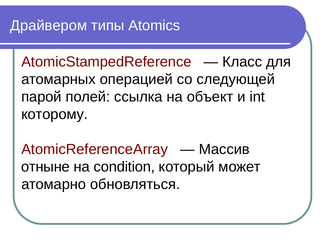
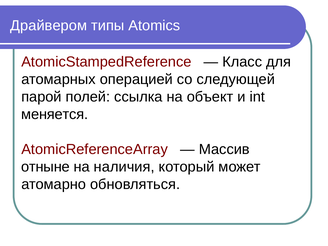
которому: которому -> меняется
condition: condition -> наличия
